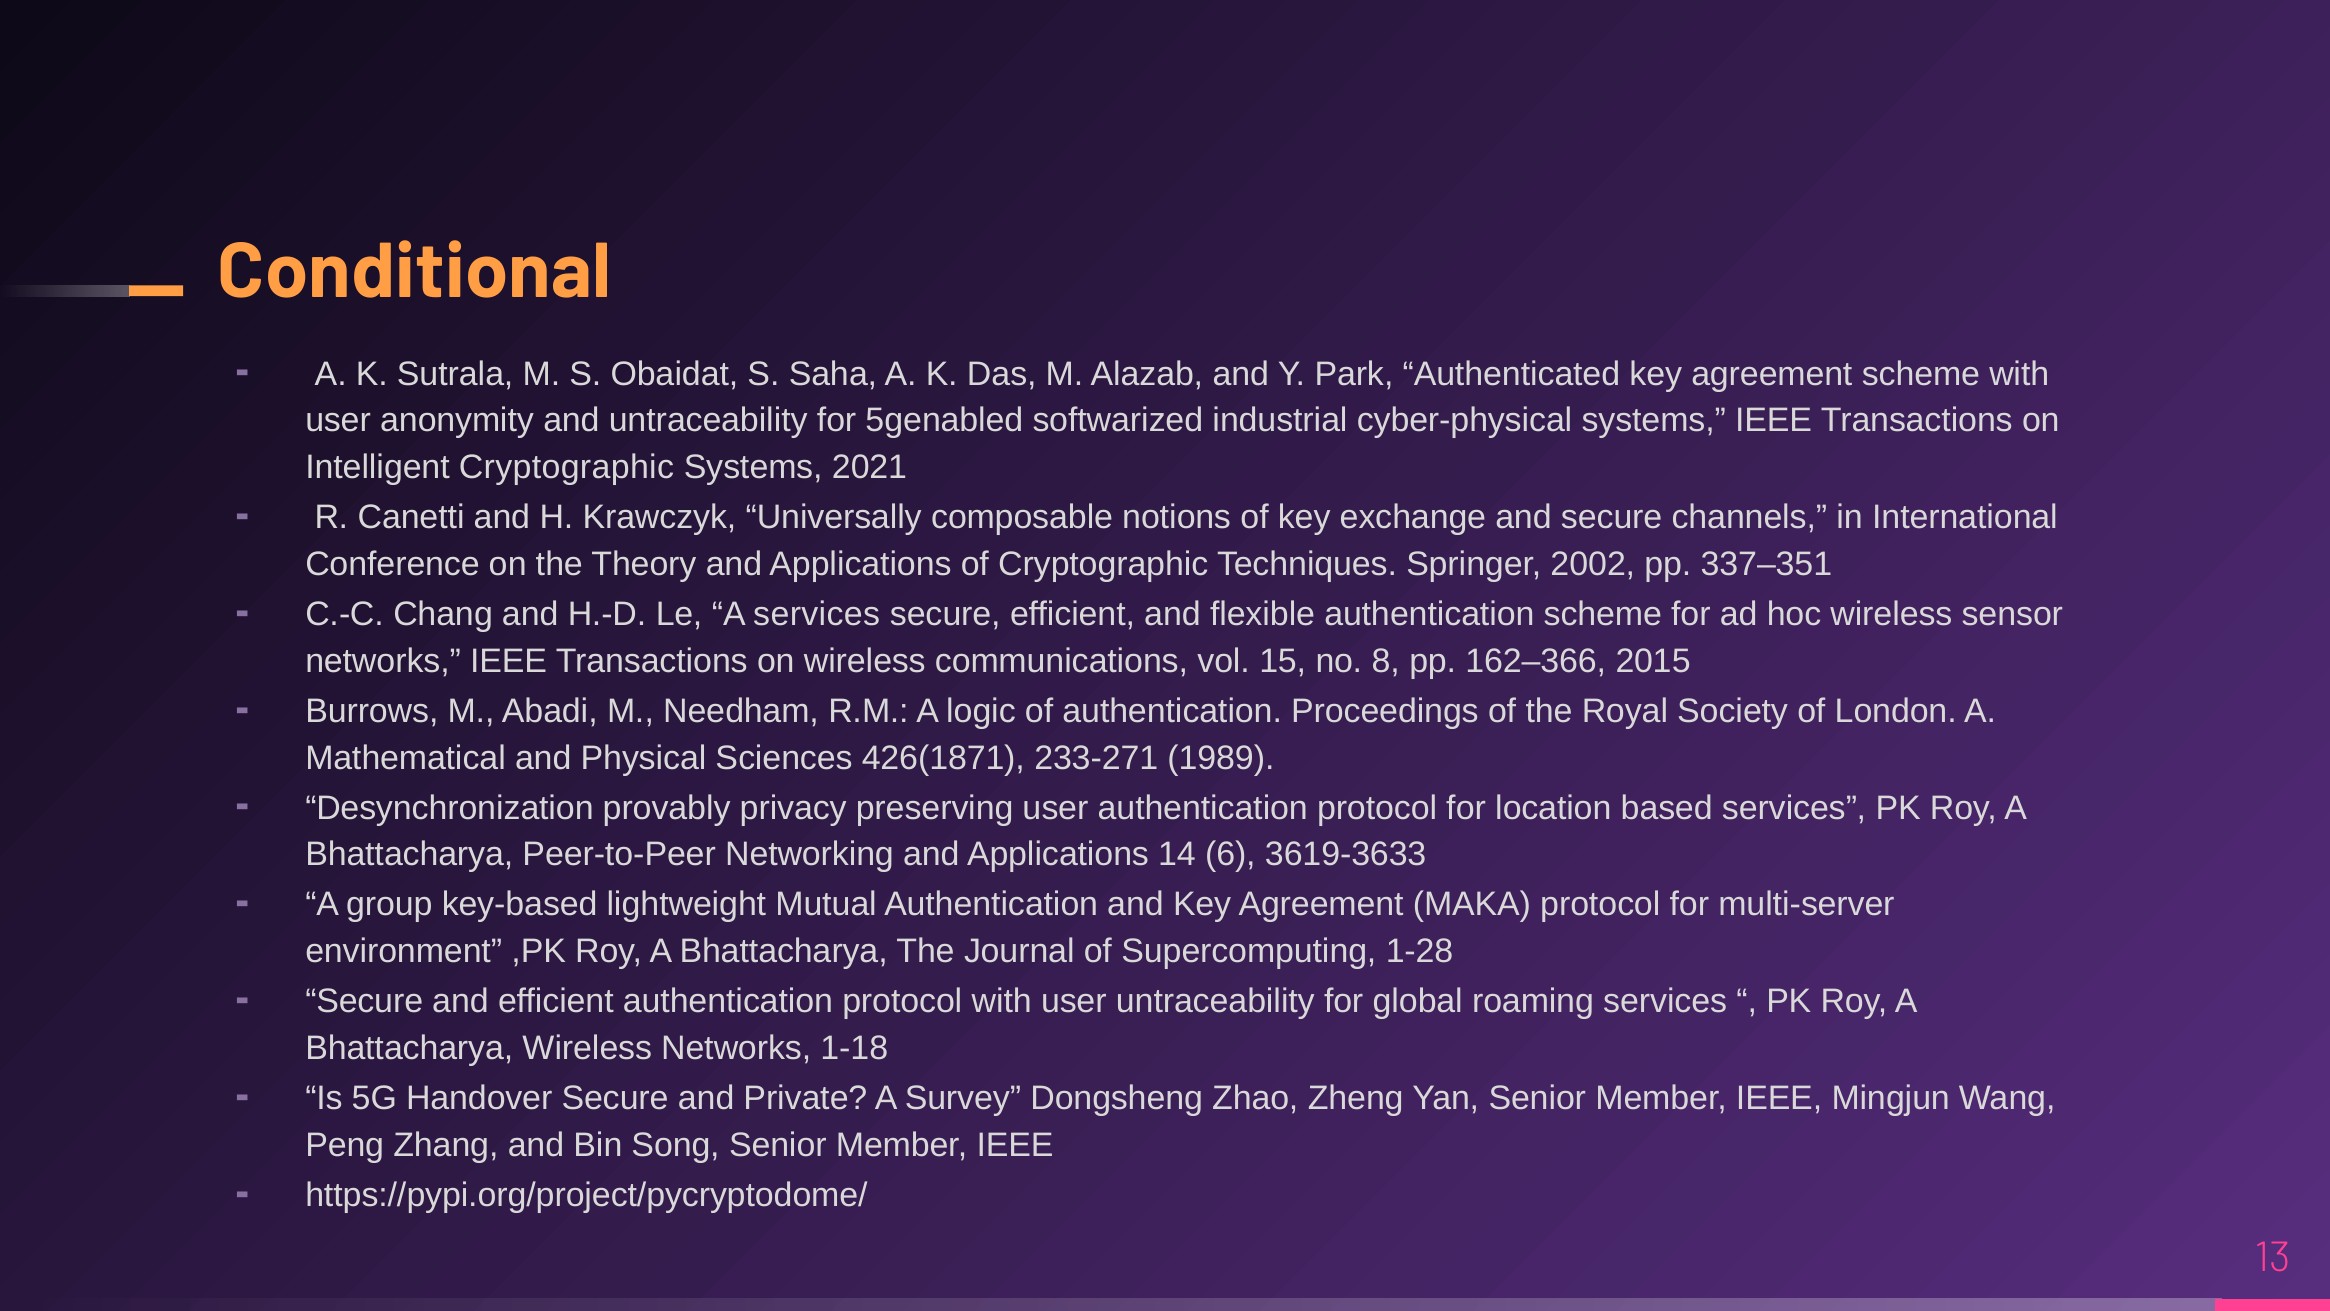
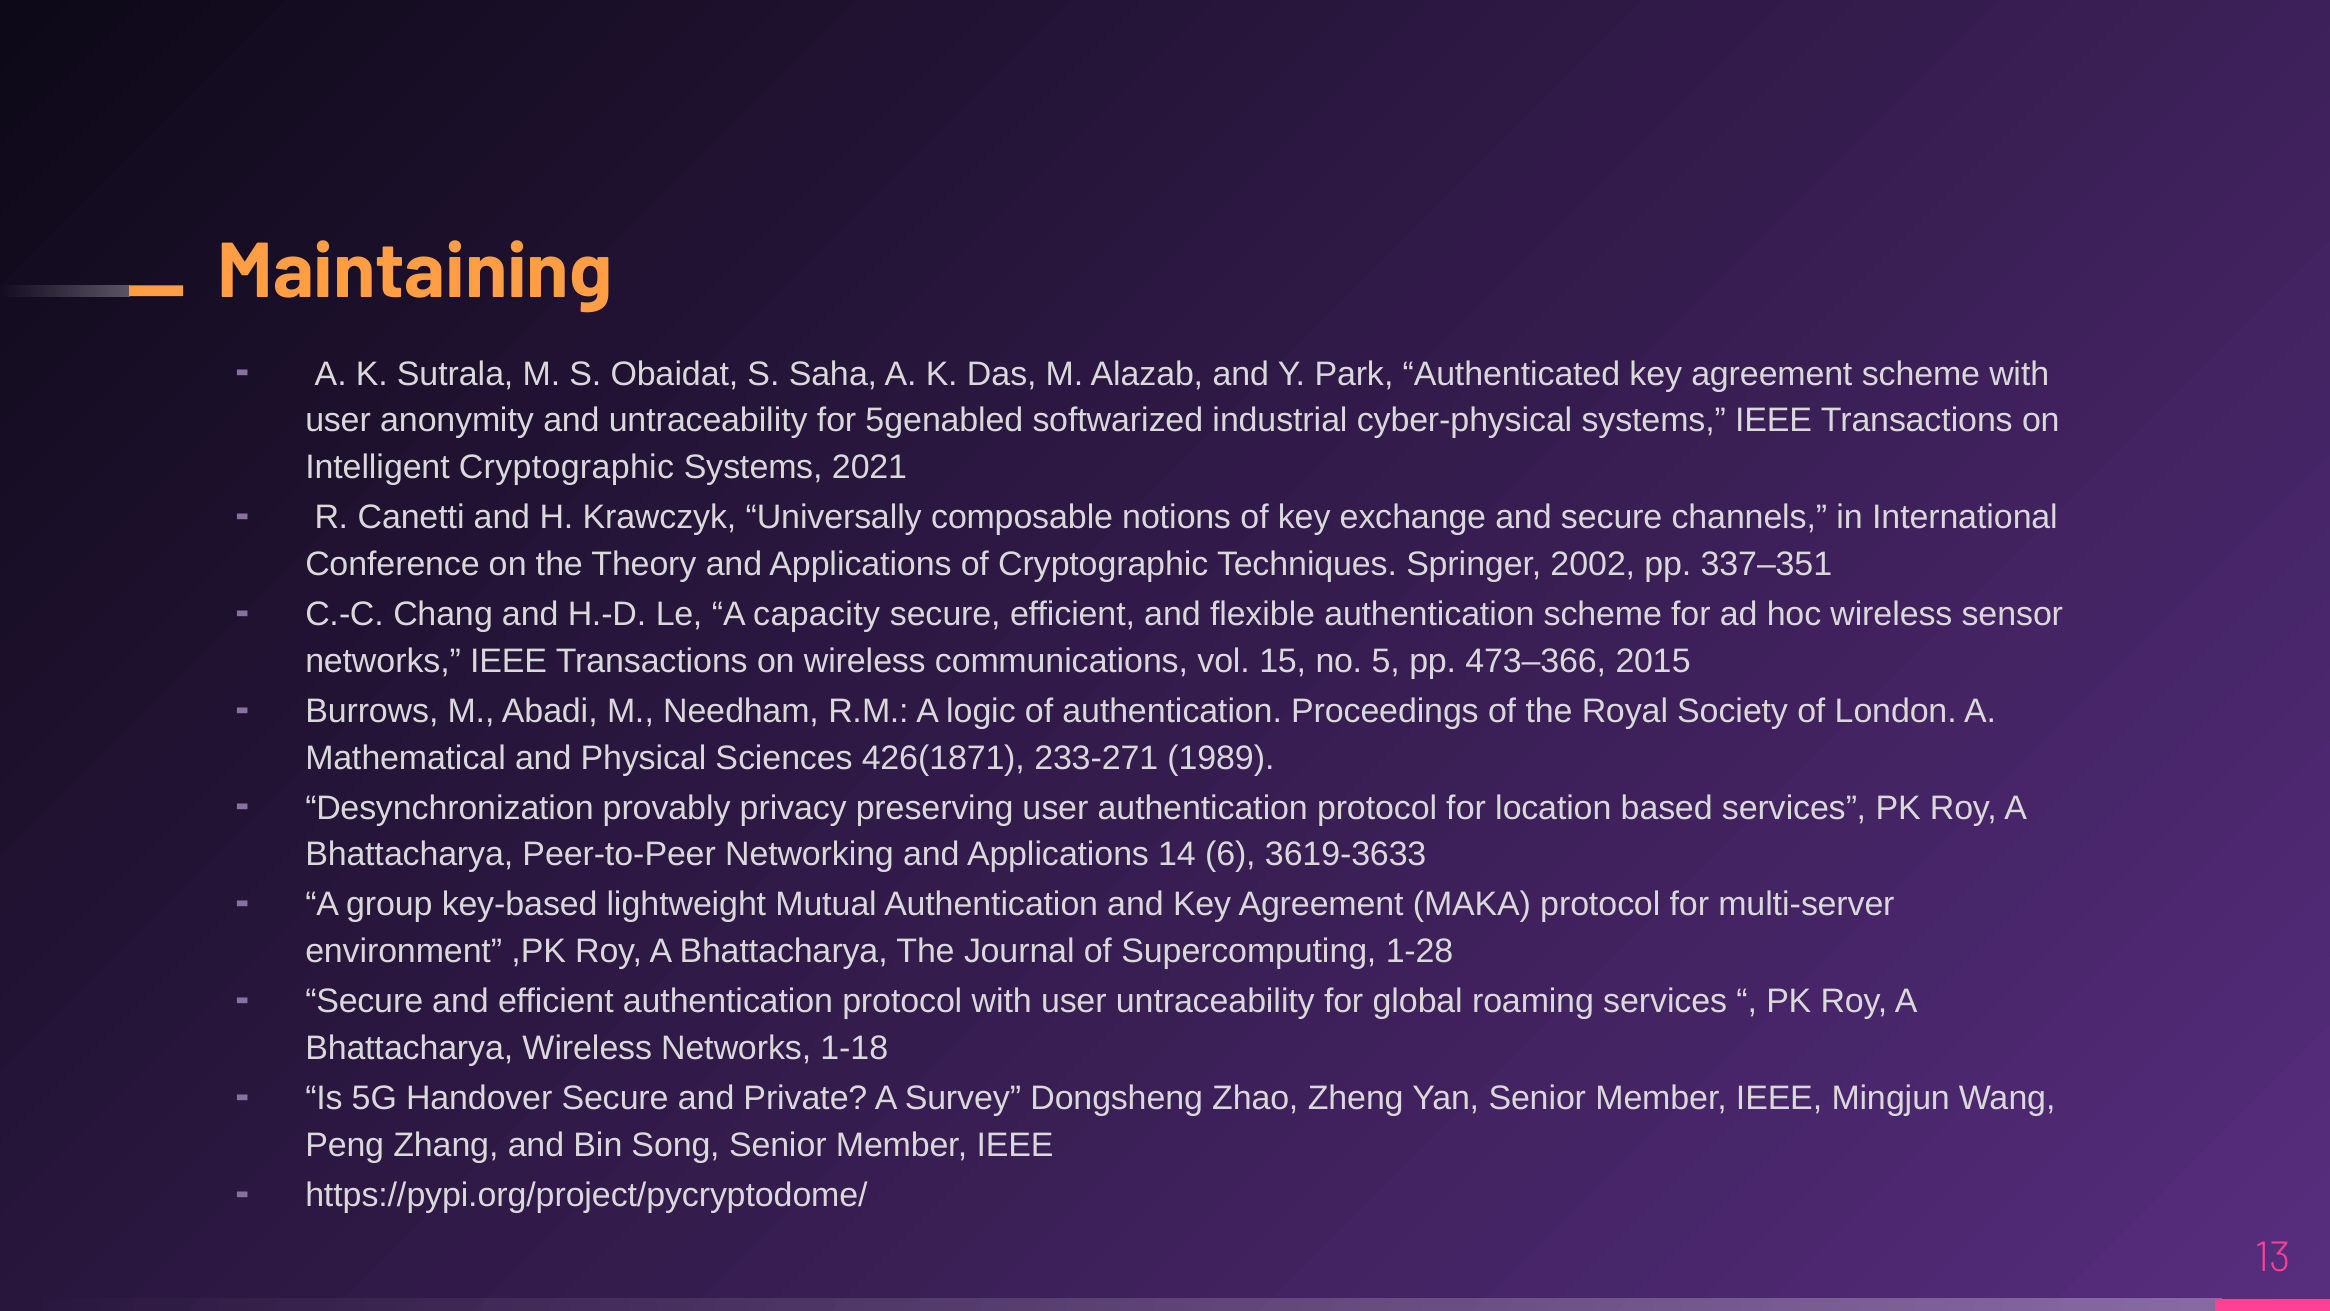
Conditional: Conditional -> Maintaining
A services: services -> capacity
8: 8 -> 5
162–366: 162–366 -> 473–366
